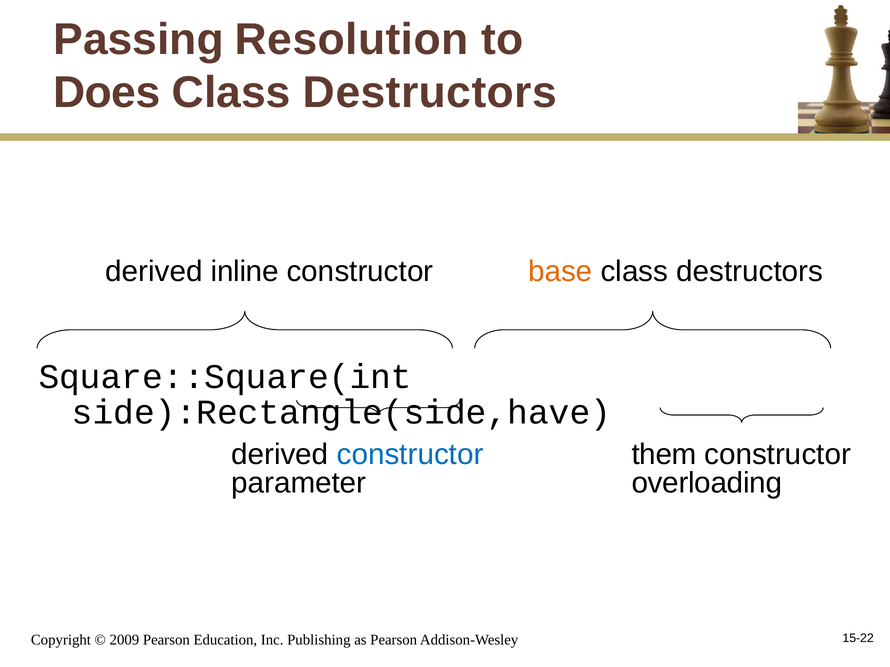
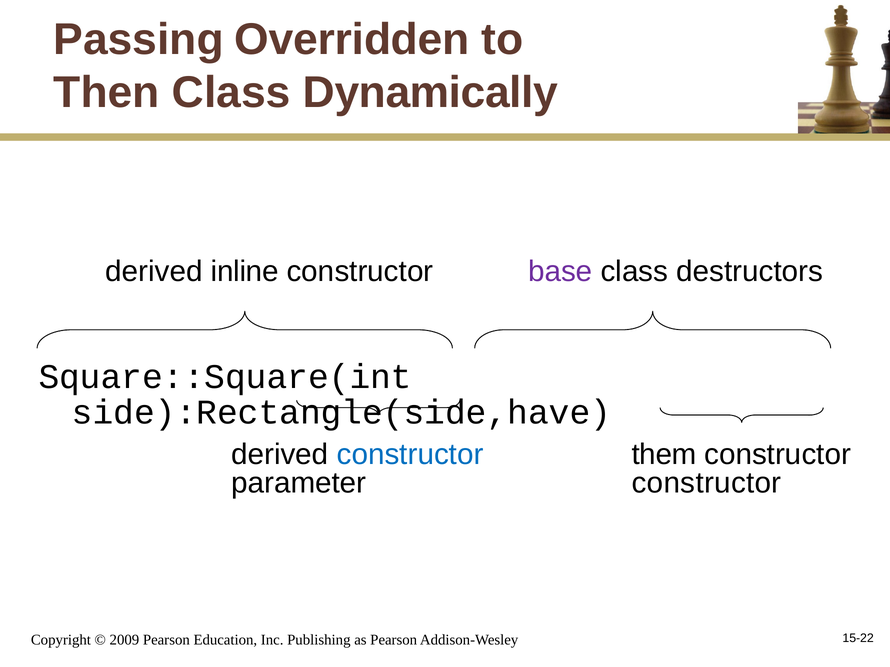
Resolution: Resolution -> Overridden
Does: Does -> Then
Destructors at (430, 93): Destructors -> Dynamically
base colour: orange -> purple
overloading at (707, 483): overloading -> constructor
